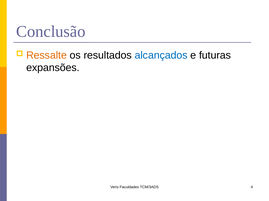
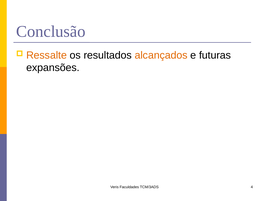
alcançados colour: blue -> orange
